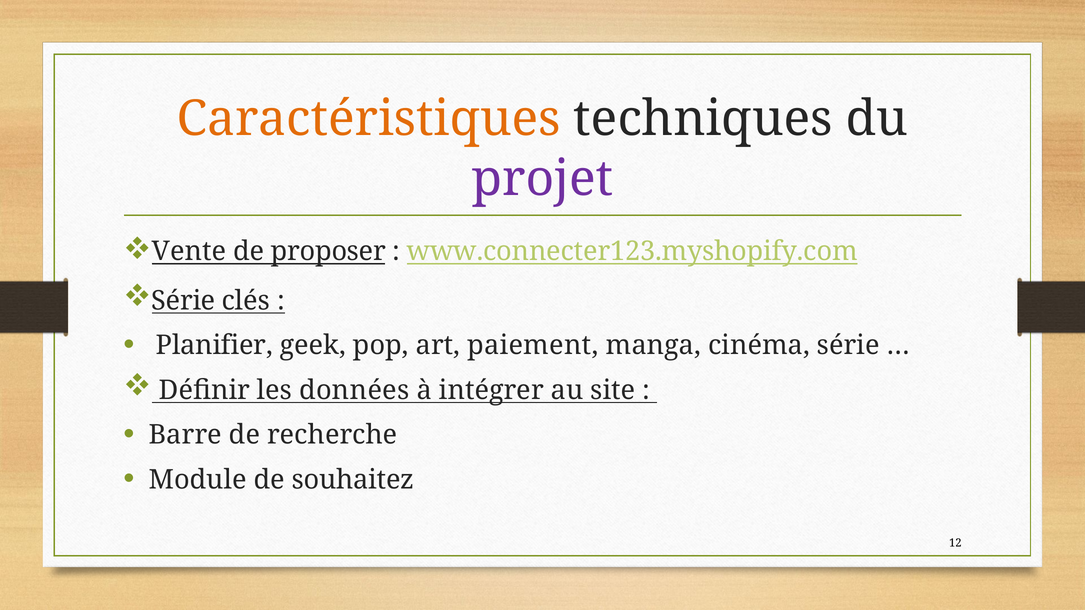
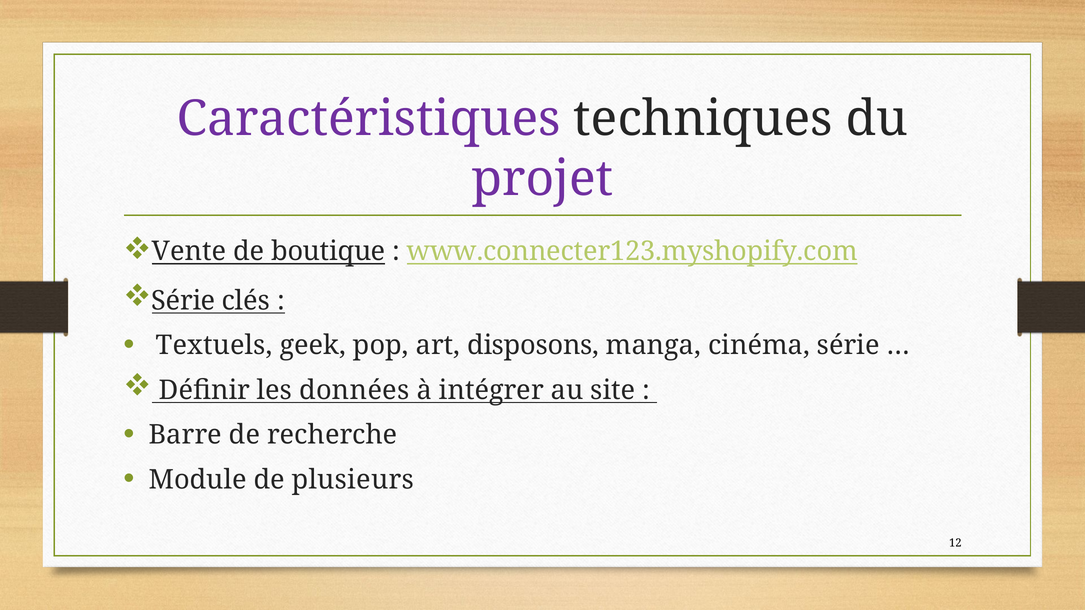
Caractéristiques colour: orange -> purple
proposer: proposer -> boutique
Planifier: Planifier -> Textuels
paiement: paiement -> disposons
souhaitez: souhaitez -> plusieurs
